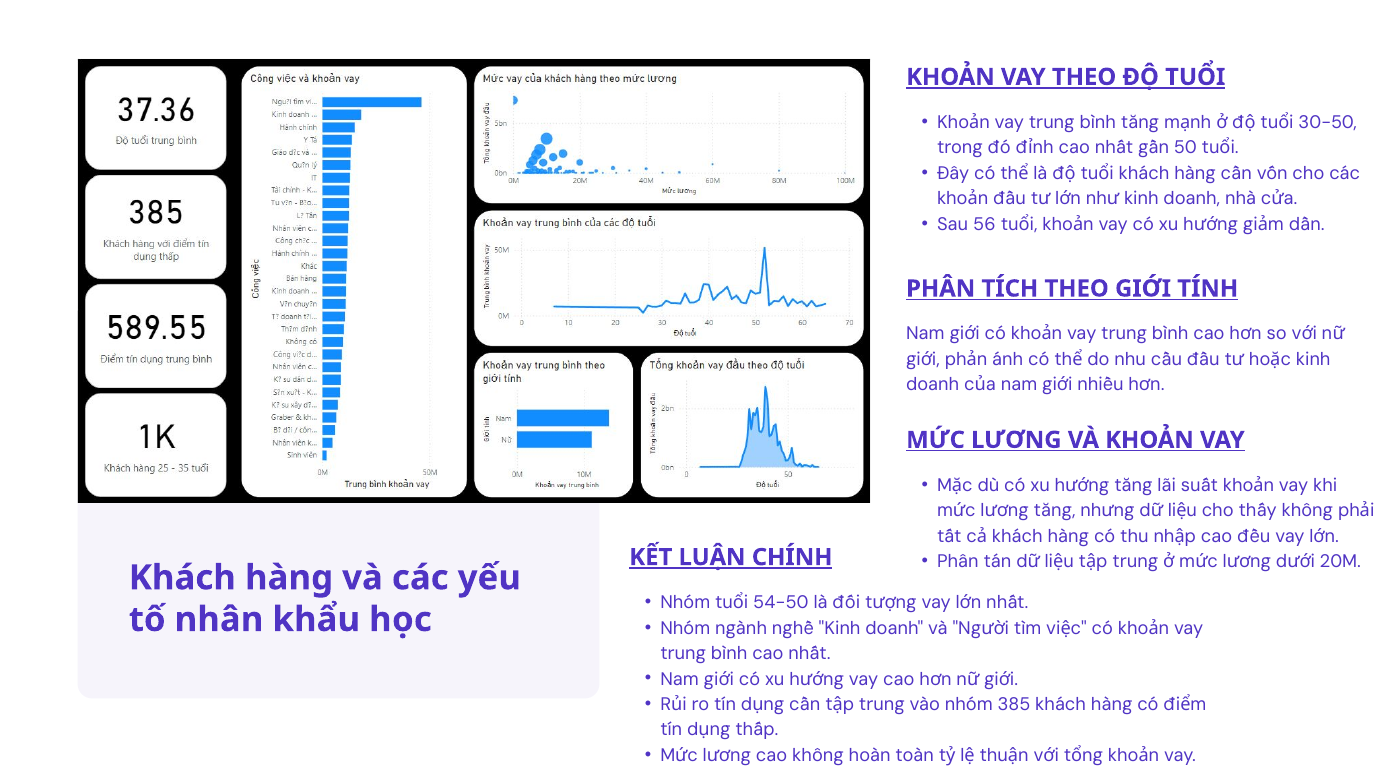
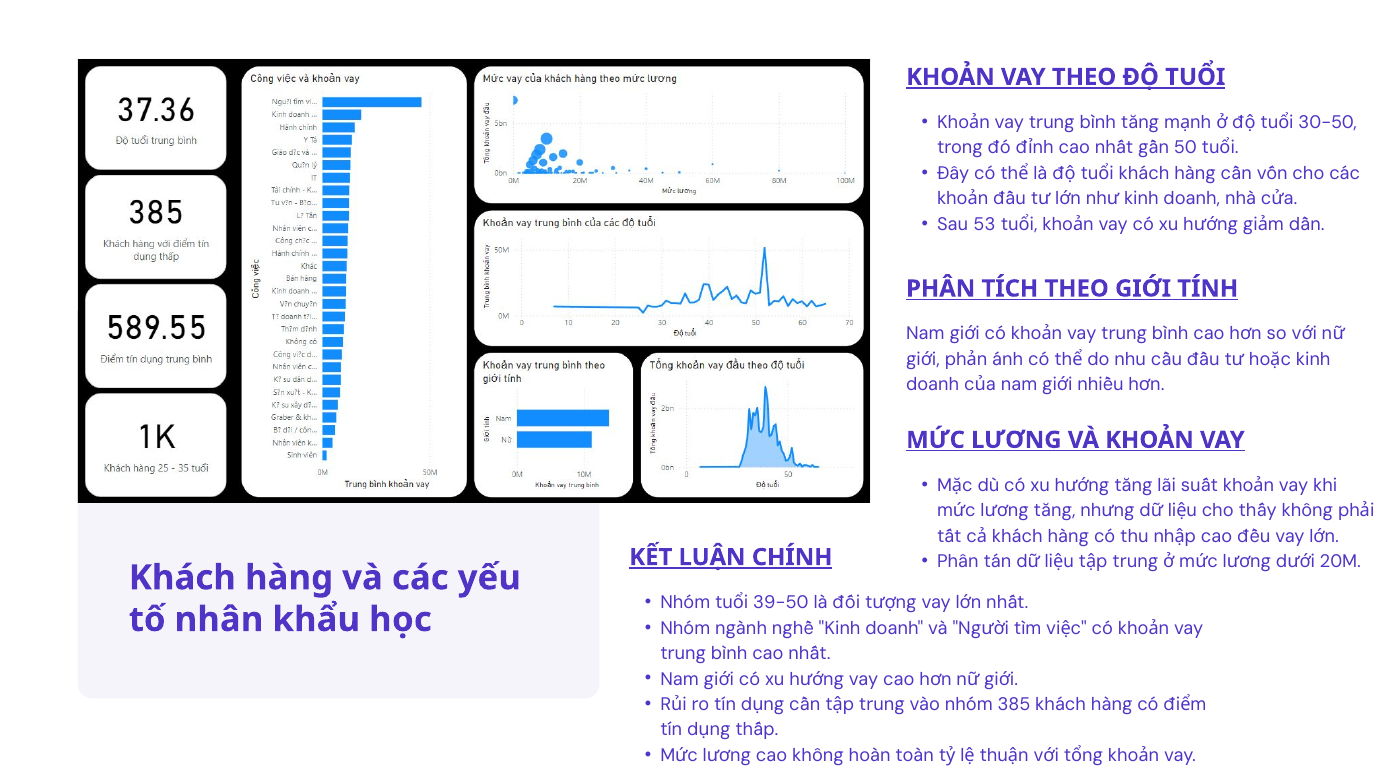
56: 56 -> 53
54-50: 54-50 -> 39-50
